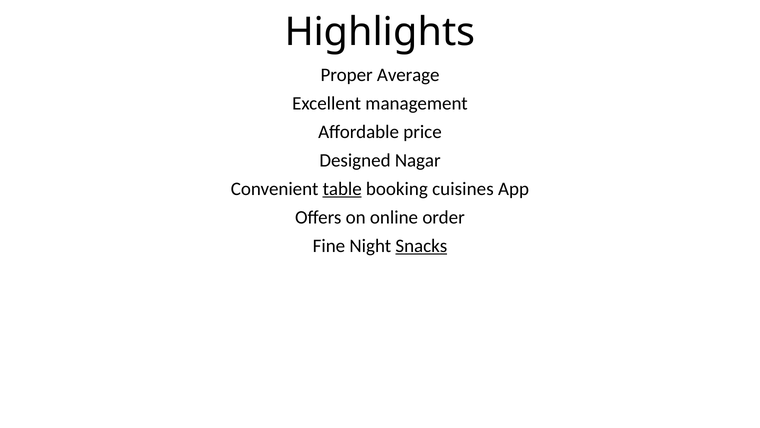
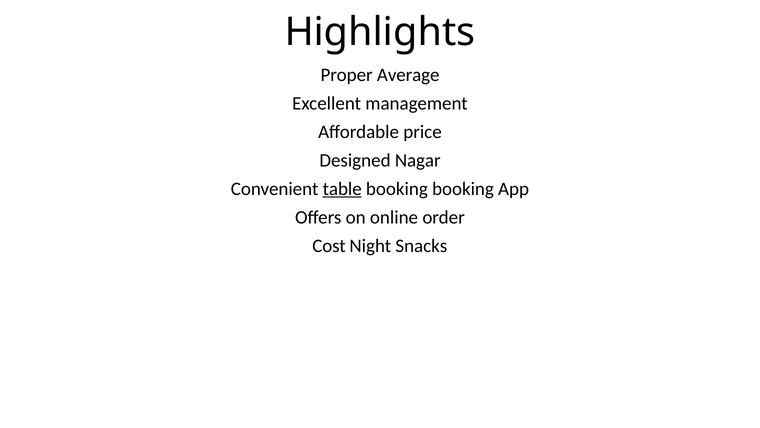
booking cuisines: cuisines -> booking
Fine: Fine -> Cost
Snacks underline: present -> none
